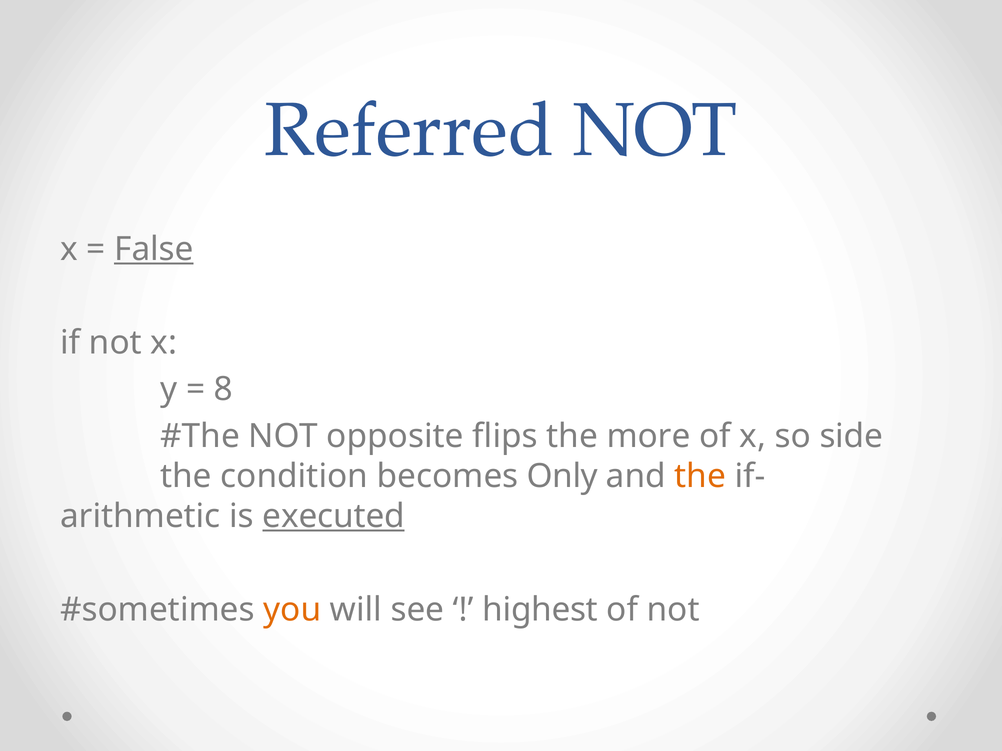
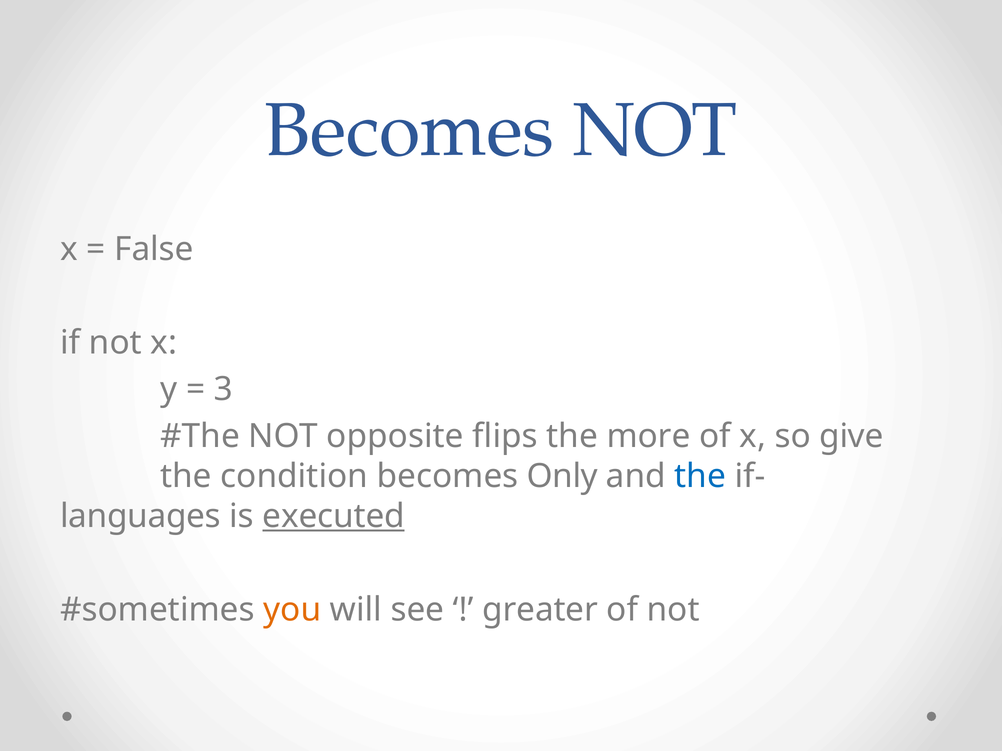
Referred at (409, 130): Referred -> Becomes
False underline: present -> none
8: 8 -> 3
side: side -> give
the at (700, 477) colour: orange -> blue
arithmetic: arithmetic -> languages
highest: highest -> greater
